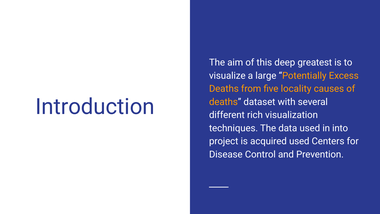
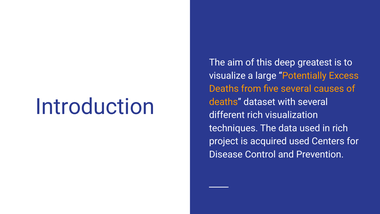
five locality: locality -> several
in into: into -> rich
